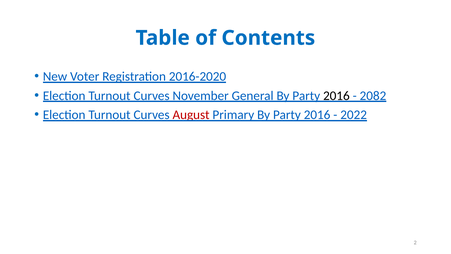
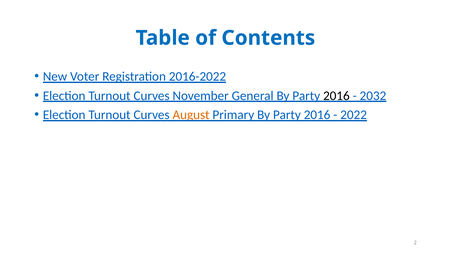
2016-2020: 2016-2020 -> 2016-2022
2082: 2082 -> 2032
August colour: red -> orange
